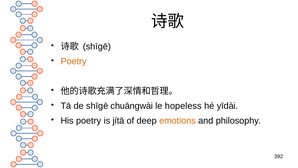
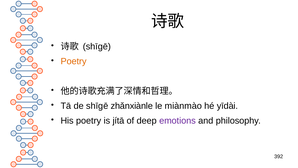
chuāngwài: chuāngwài -> zhǎnxiànle
hopeless: hopeless -> miànmào
emotions colour: orange -> purple
